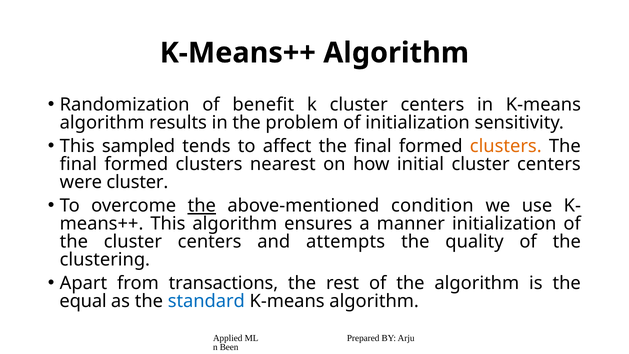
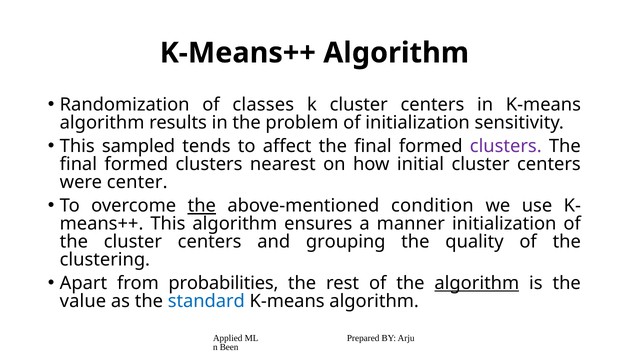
benefit: benefit -> classes
clusters at (506, 146) colour: orange -> purple
were cluster: cluster -> center
attempts: attempts -> grouping
transactions: transactions -> probabilities
algorithm at (477, 283) underline: none -> present
equal: equal -> value
